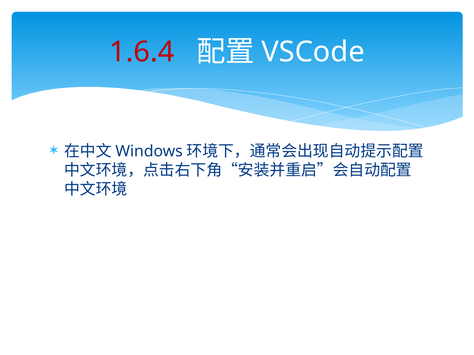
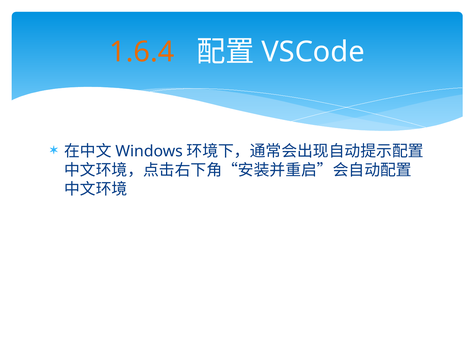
1.6.4 colour: red -> orange
